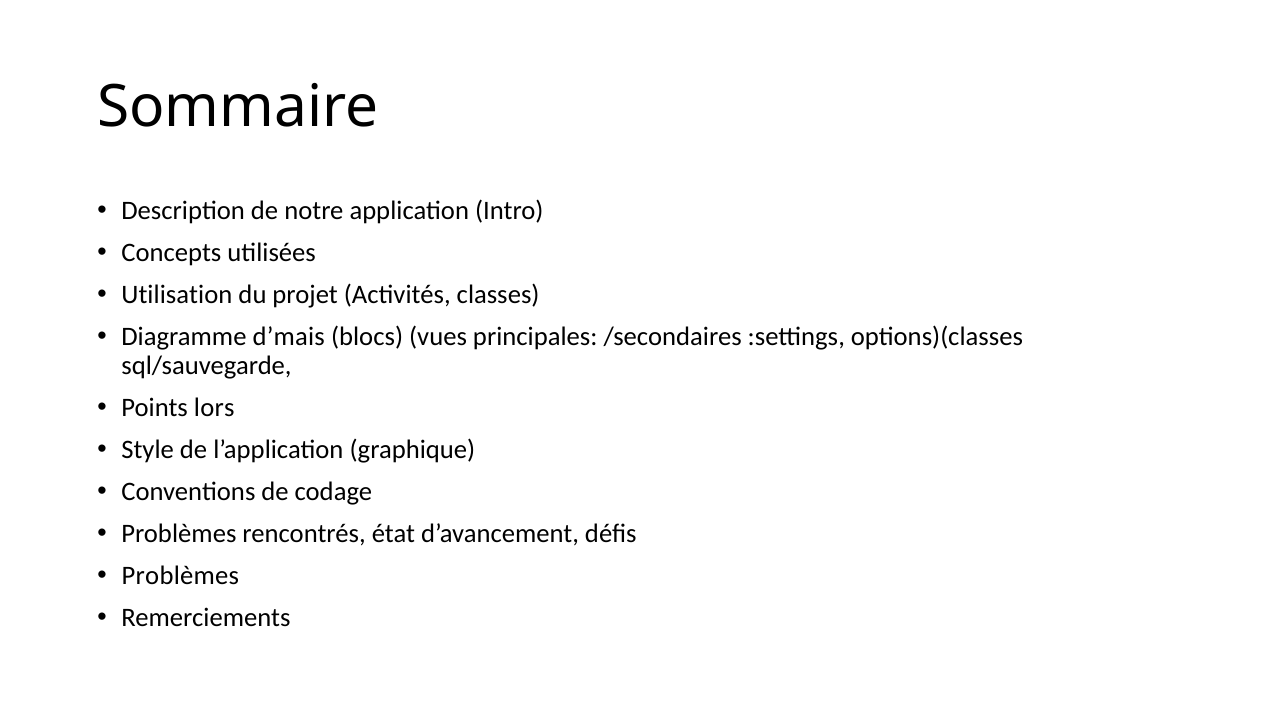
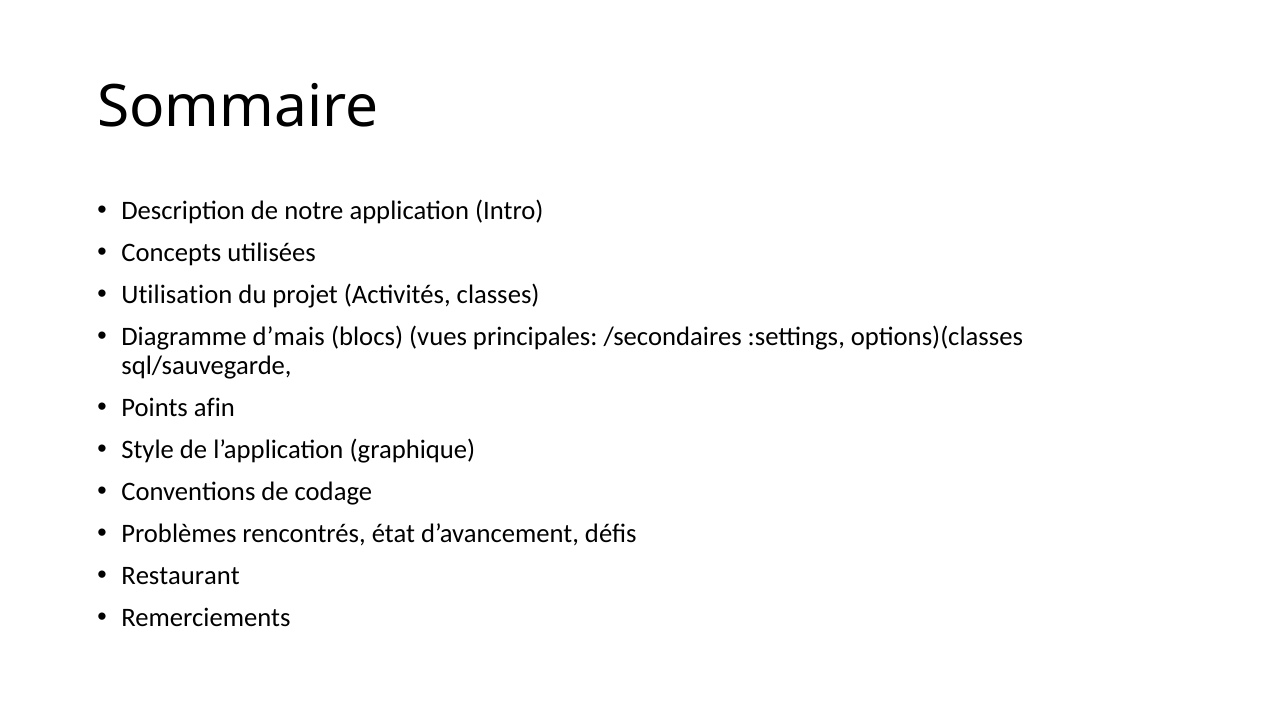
lors: lors -> afin
Problèmes at (180, 576): Problèmes -> Restaurant
